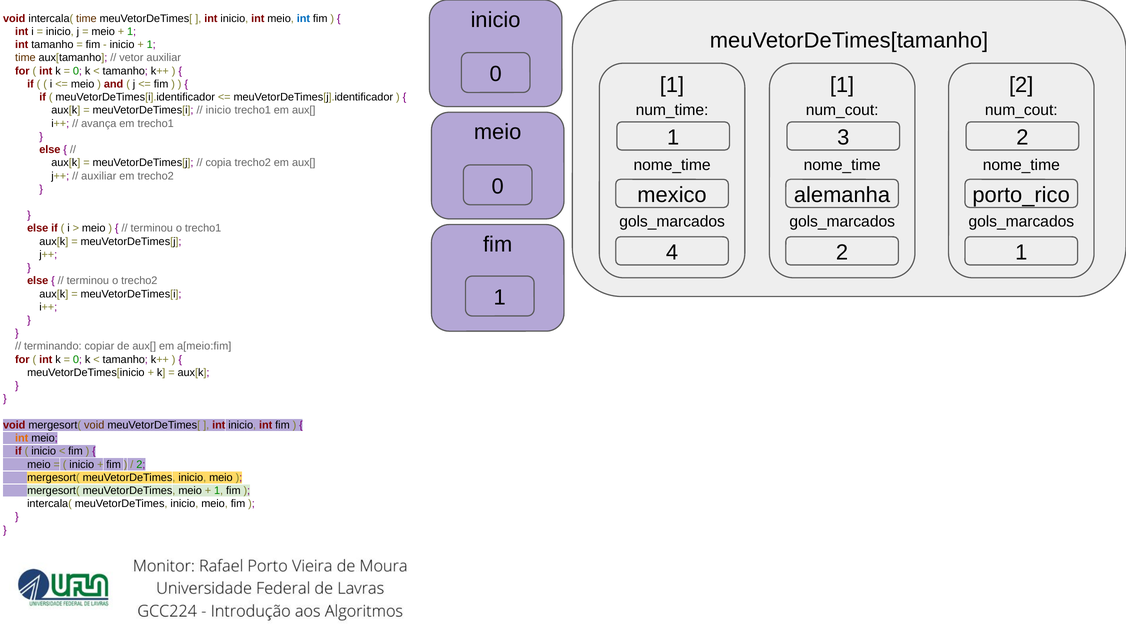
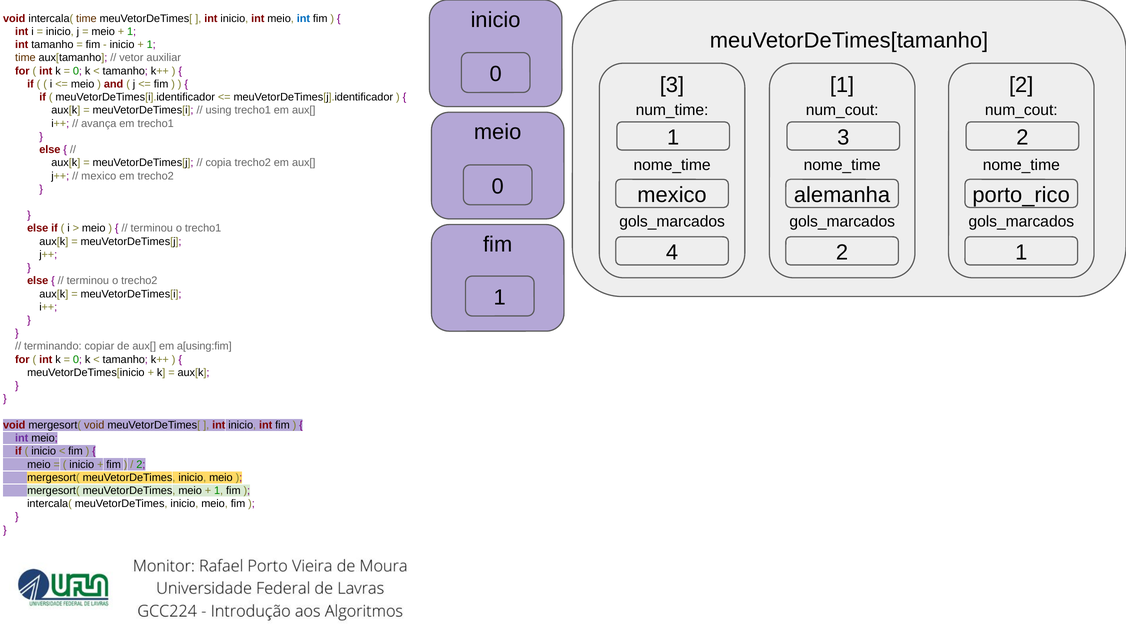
1 at (672, 85): 1 -> 3
inicio at (218, 110): inicio -> using
auxiliar at (99, 176): auxiliar -> mexico
a[meio:fim: a[meio:fim -> a[using:fim
int at (22, 438) colour: orange -> purple
